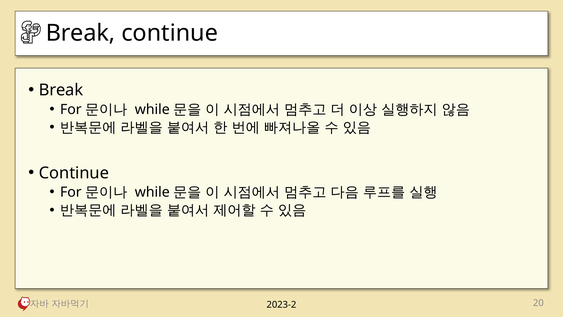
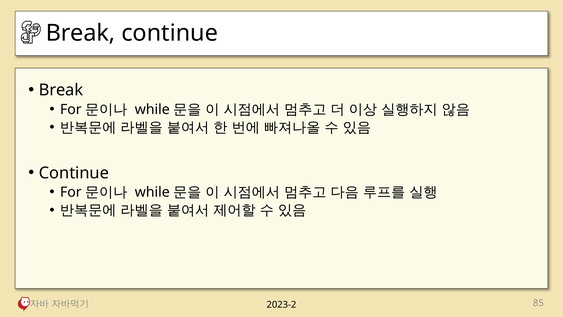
20: 20 -> 85
